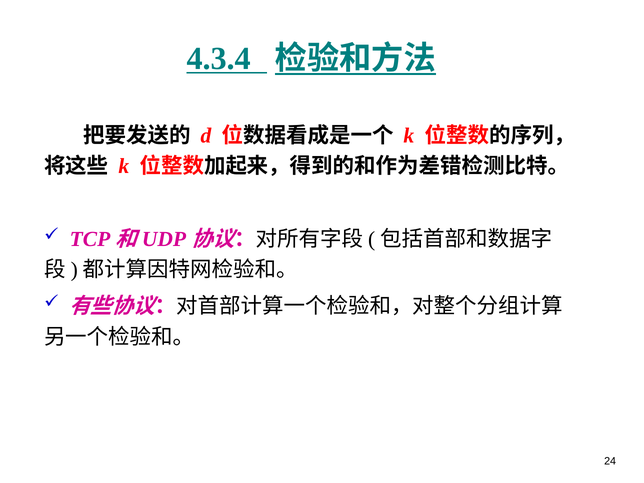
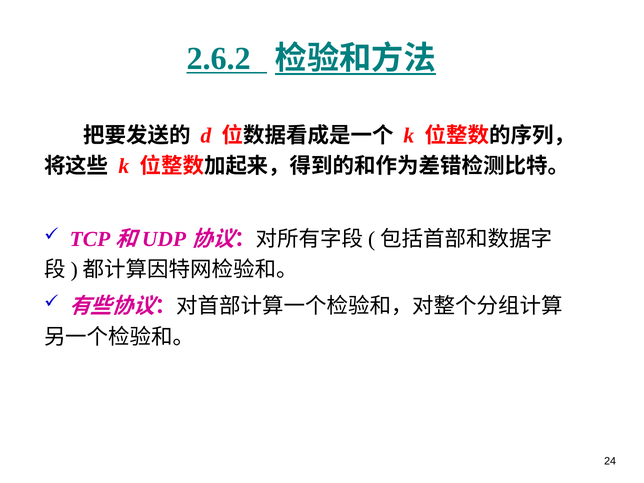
4.3.4: 4.3.4 -> 2.6.2
